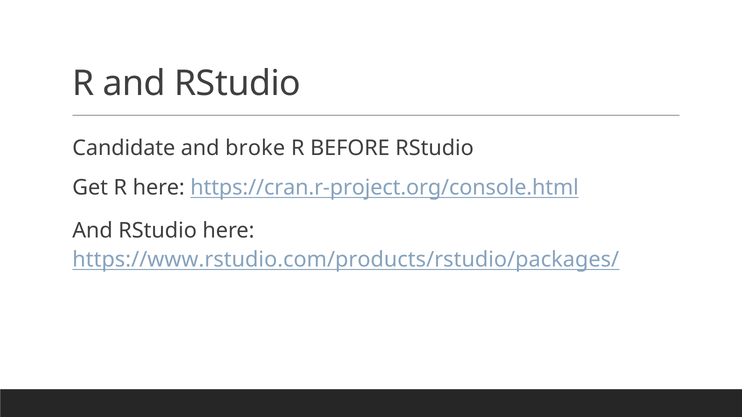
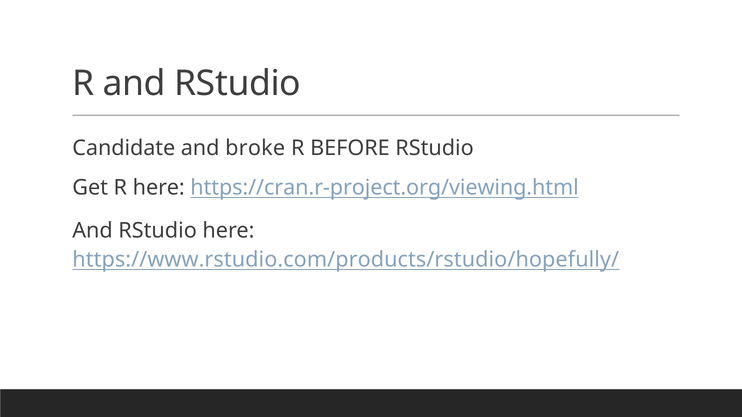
https://cran.r-project.org/console.html: https://cran.r-project.org/console.html -> https://cran.r-project.org/viewing.html
https://www.rstudio.com/products/rstudio/packages/: https://www.rstudio.com/products/rstudio/packages/ -> https://www.rstudio.com/products/rstudio/hopefully/
